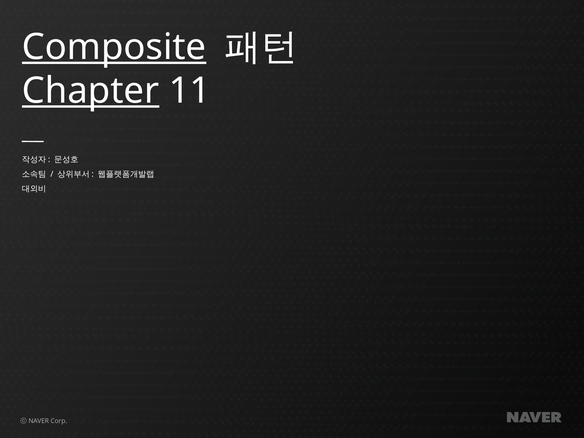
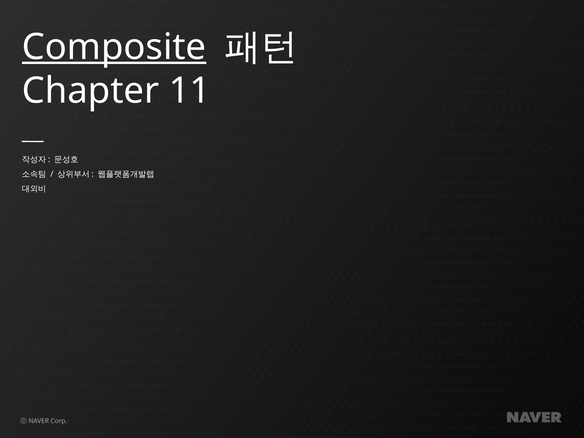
Chapter underline: present -> none
